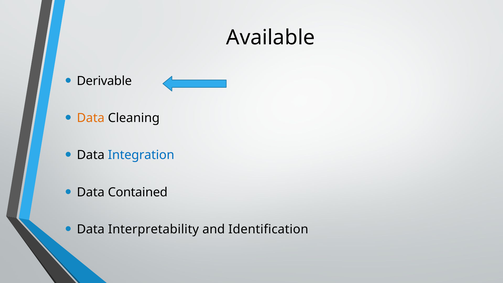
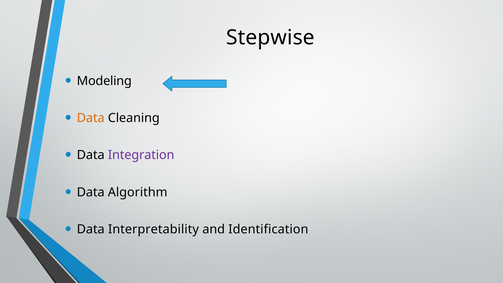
Available: Available -> Stepwise
Derivable: Derivable -> Modeling
Integration colour: blue -> purple
Contained: Contained -> Algorithm
